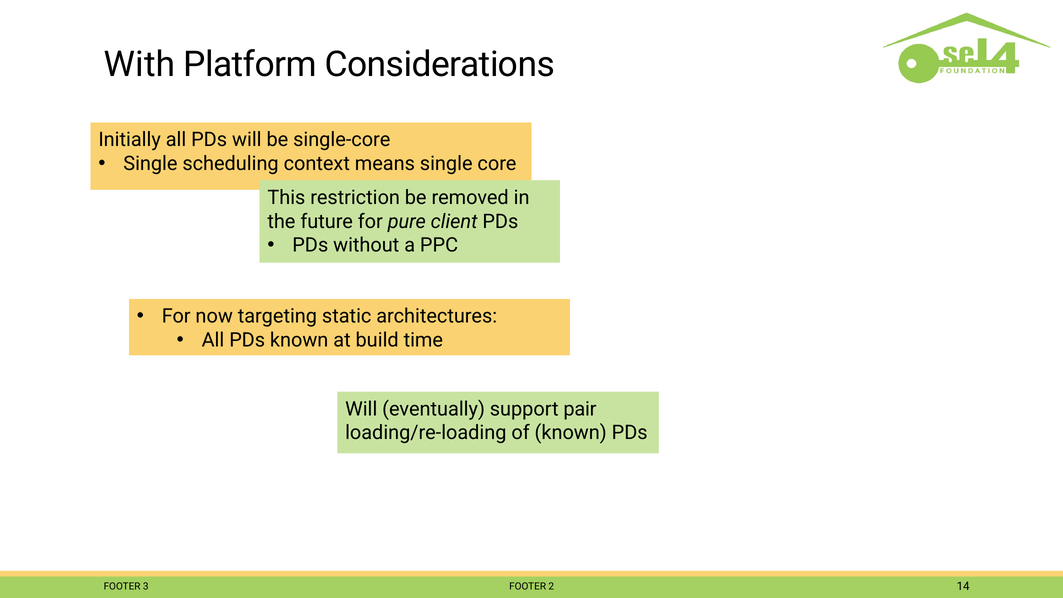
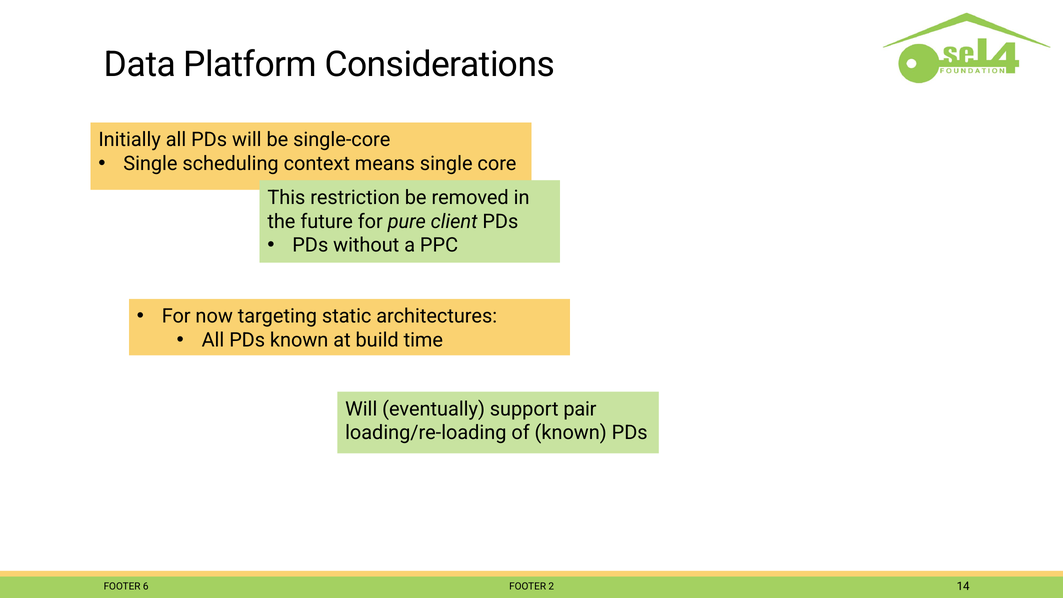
With: With -> Data
3: 3 -> 6
